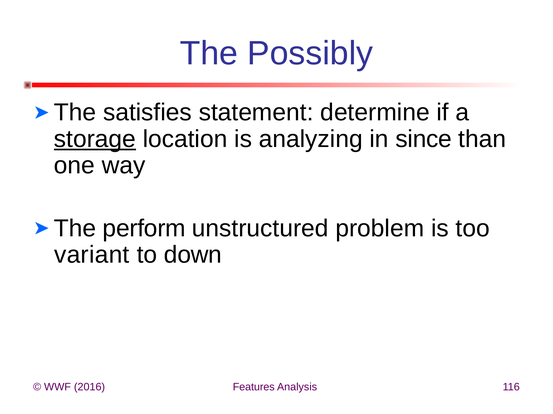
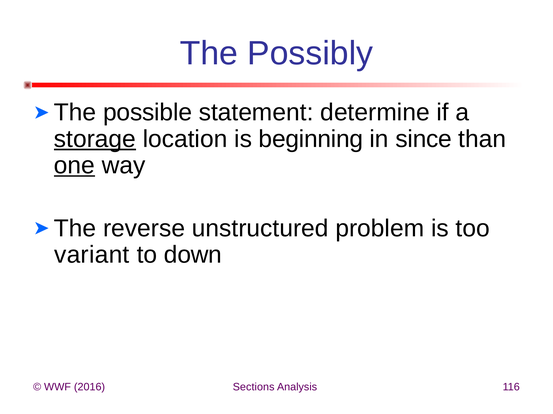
satisfies: satisfies -> possible
analyzing: analyzing -> beginning
one underline: none -> present
perform: perform -> reverse
Features: Features -> Sections
